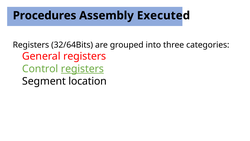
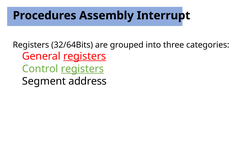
Executed: Executed -> Interrupt
registers at (85, 56) underline: none -> present
location: location -> address
